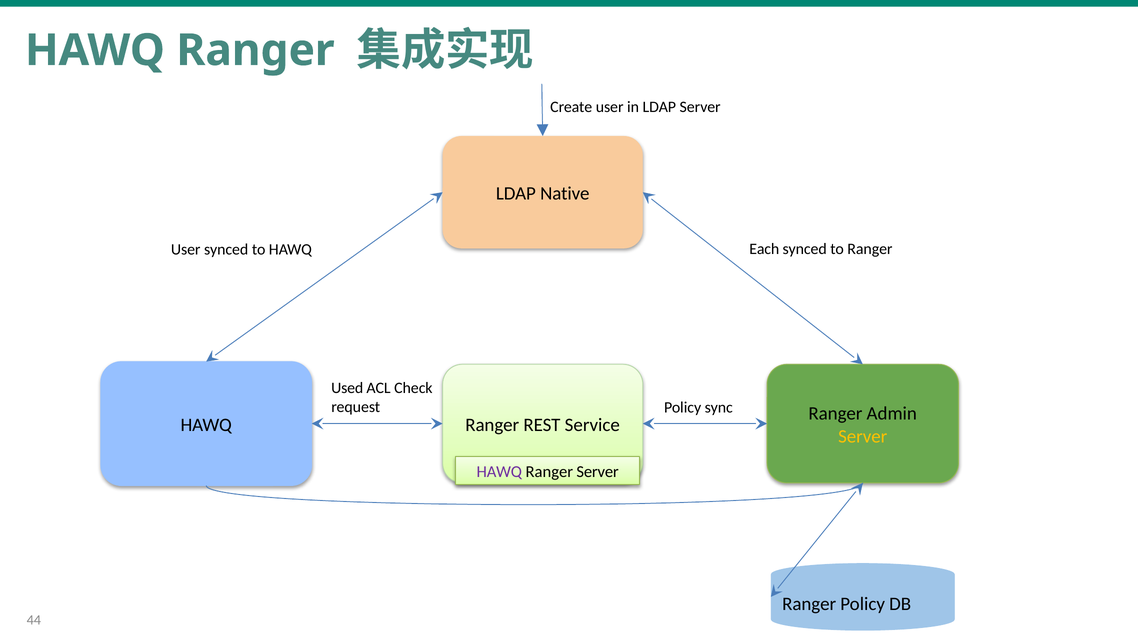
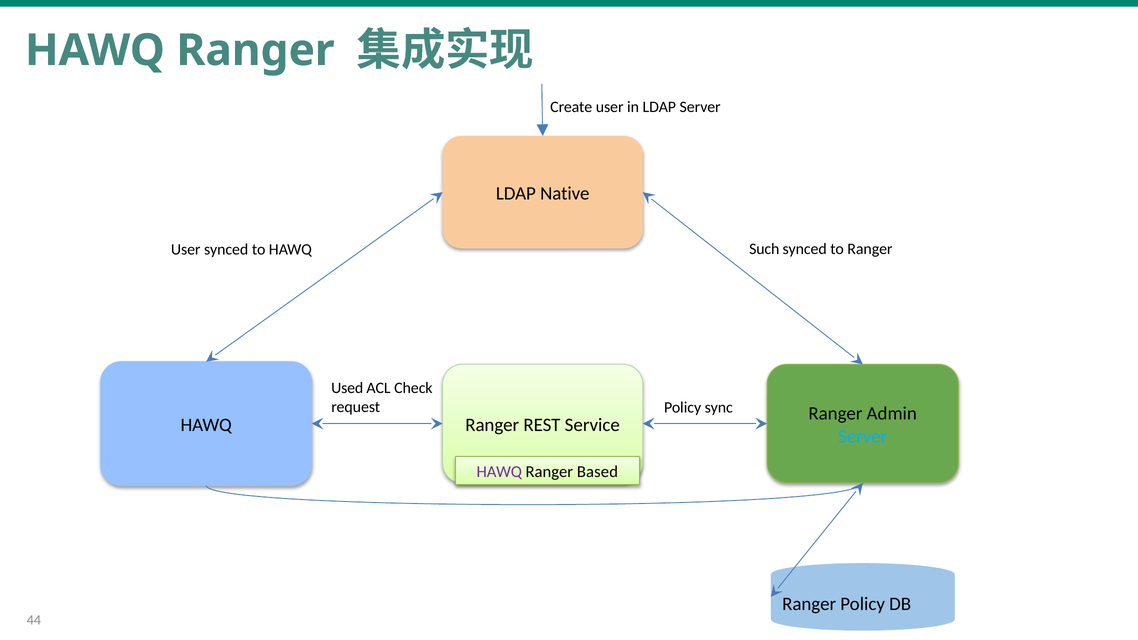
Each: Each -> Such
Server at (863, 436) colour: yellow -> light blue
Ranger Server: Server -> Based
